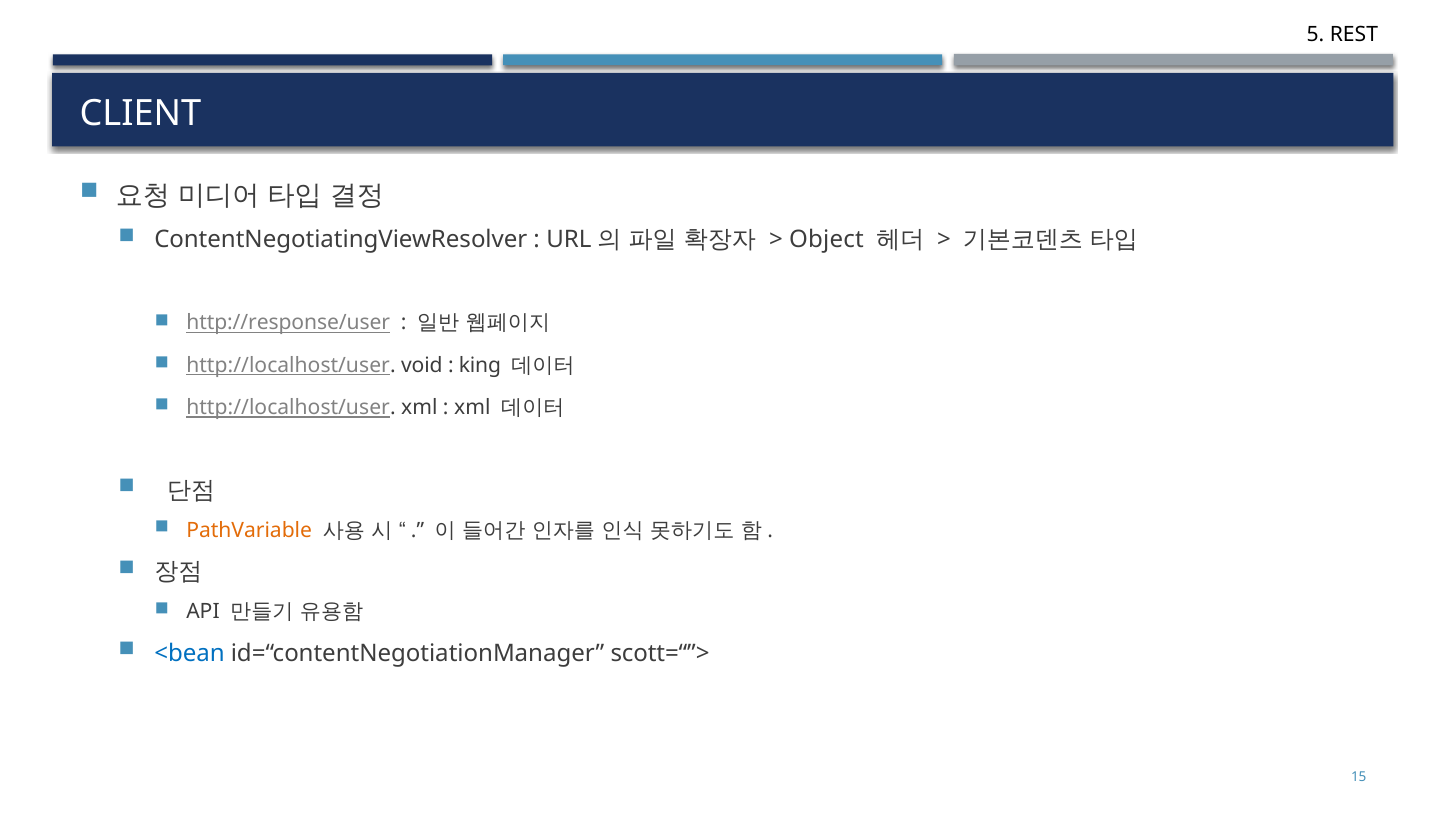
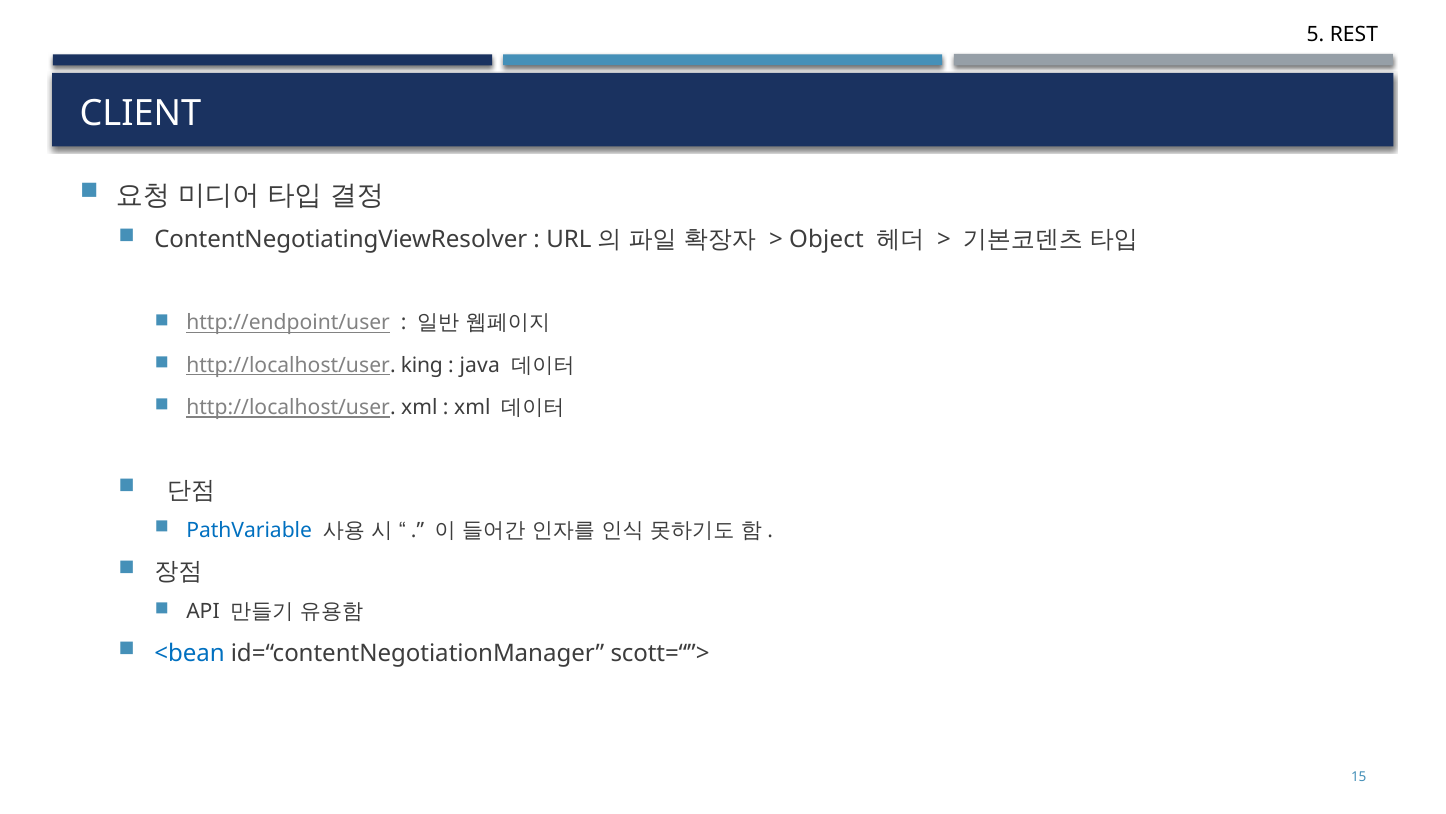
http://response/user: http://response/user -> http://endpoint/user
void: void -> king
king: king -> java
PathVariable colour: orange -> blue
